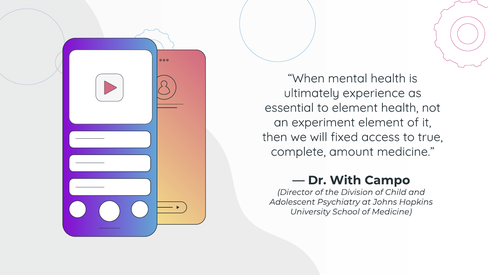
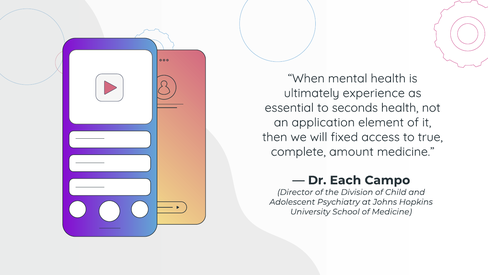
to element: element -> seconds
experiment: experiment -> application
With: With -> Each
